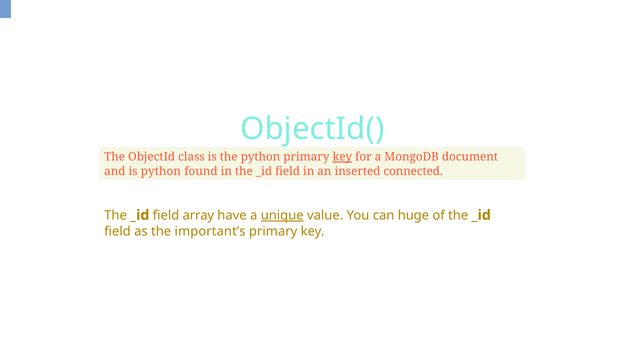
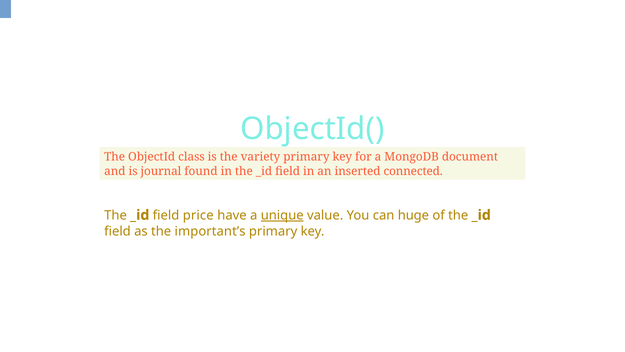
the python: python -> variety
key at (342, 157) underline: present -> none
is python: python -> journal
array: array -> price
